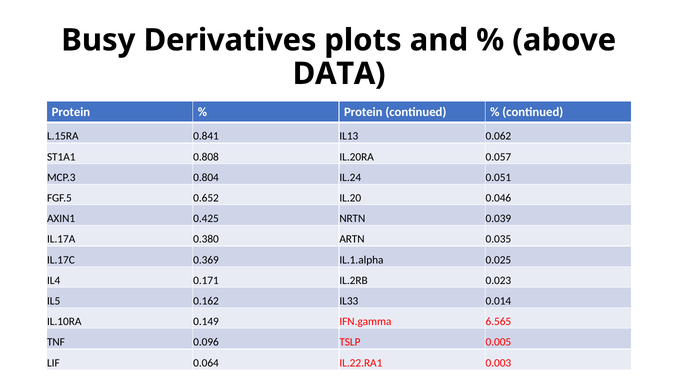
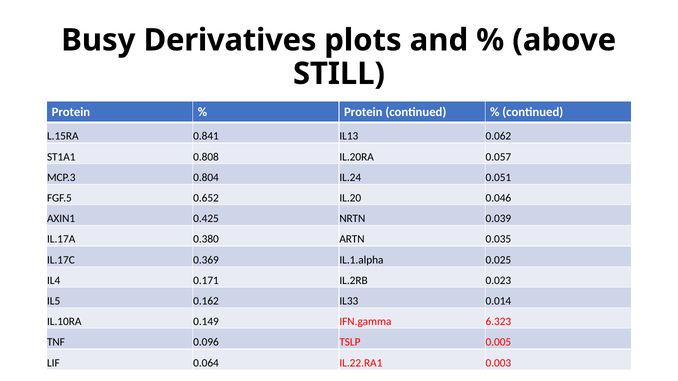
DATA: DATA -> STILL
6.565: 6.565 -> 6.323
